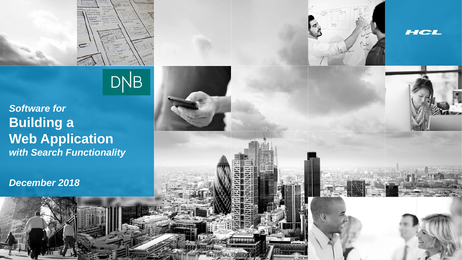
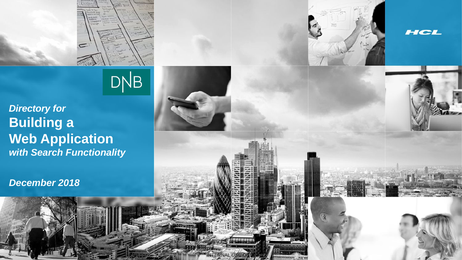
Software: Software -> Directory
